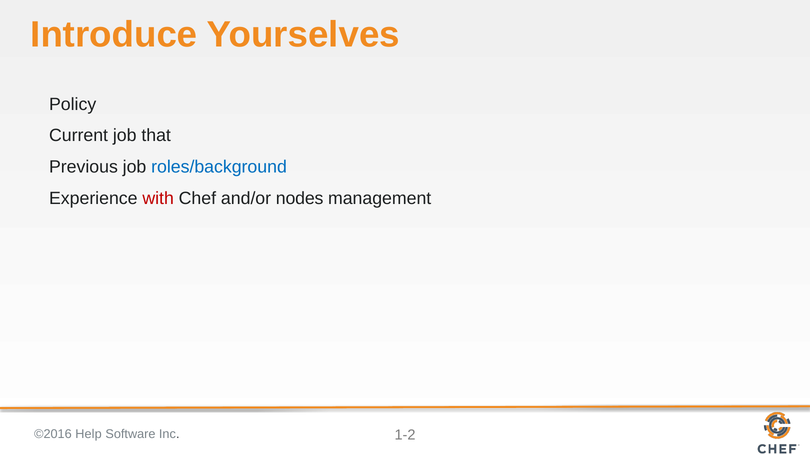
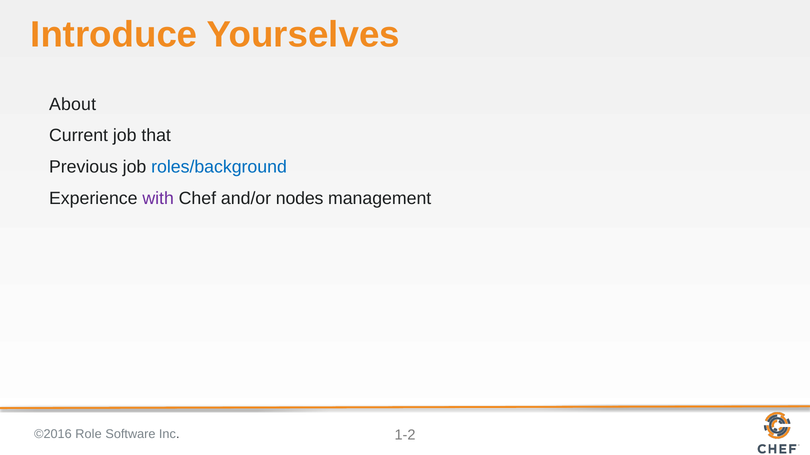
Policy: Policy -> About
with colour: red -> purple
Help: Help -> Role
